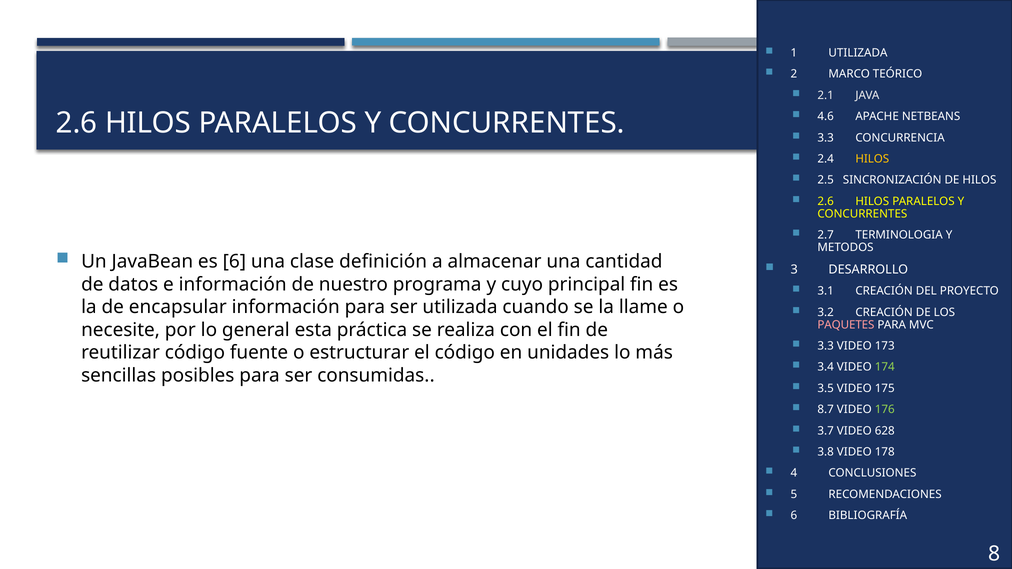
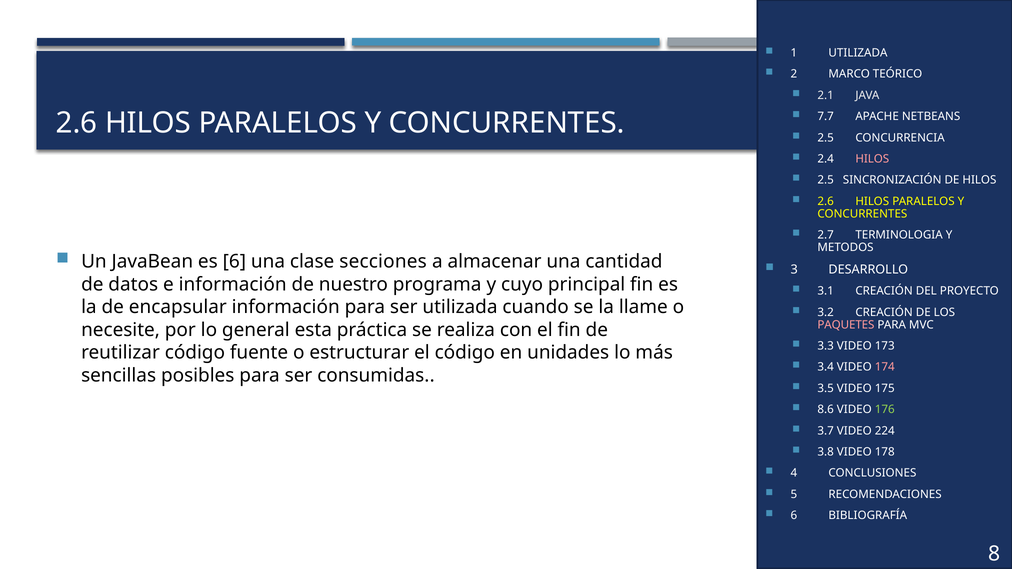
4.6: 4.6 -> 7.7
3.3 at (826, 138): 3.3 -> 2.5
HILOS at (872, 159) colour: yellow -> pink
definición: definición -> secciones
174 colour: light green -> pink
8.7: 8.7 -> 8.6
628: 628 -> 224
